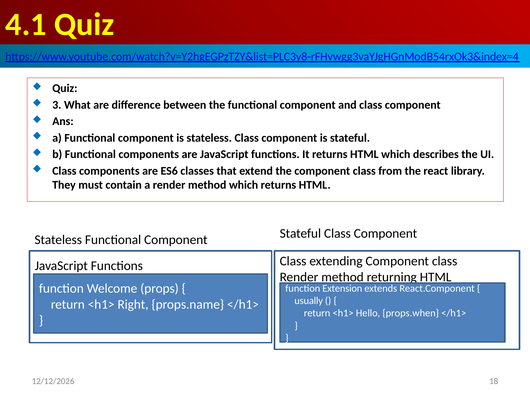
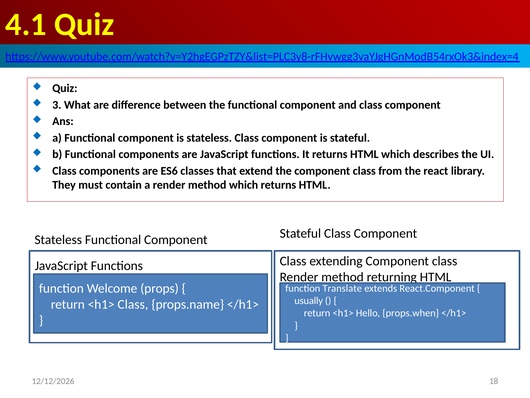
Extension: Extension -> Translate
<h1> Right: Right -> Class
